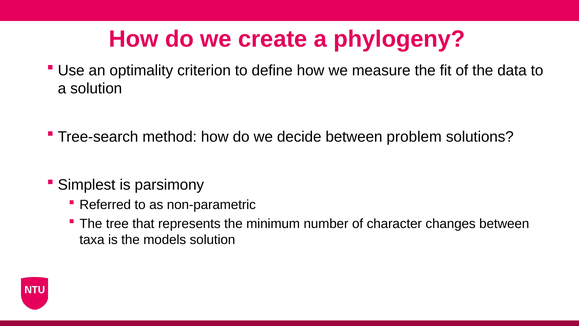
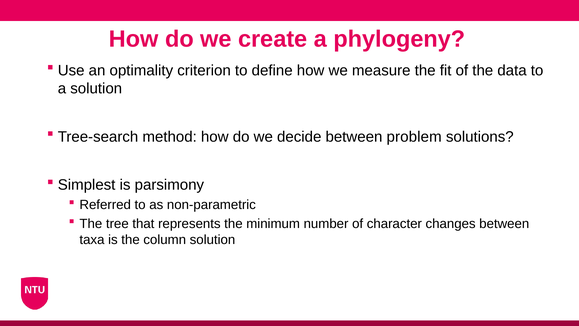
models: models -> column
